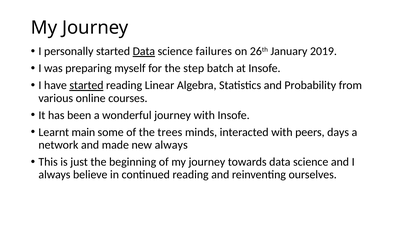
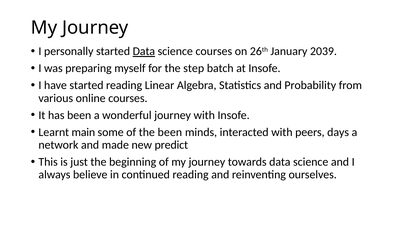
science failures: failures -> courses
2019: 2019 -> 2039
started at (86, 85) underline: present -> none
the trees: trees -> been
new always: always -> predict
